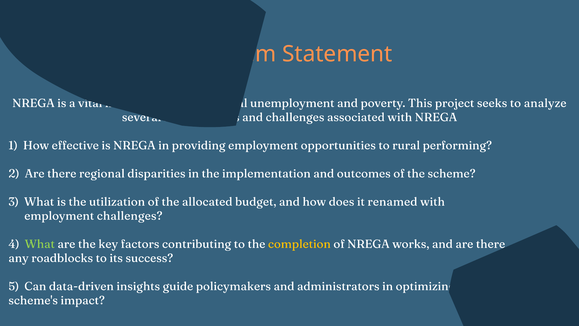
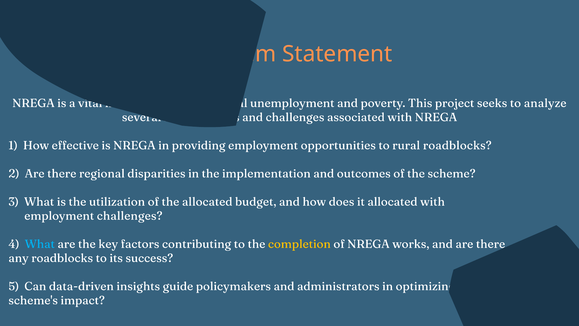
rural performing: performing -> roadblocks
it renamed: renamed -> allocated
What at (40, 244) colour: light green -> light blue
